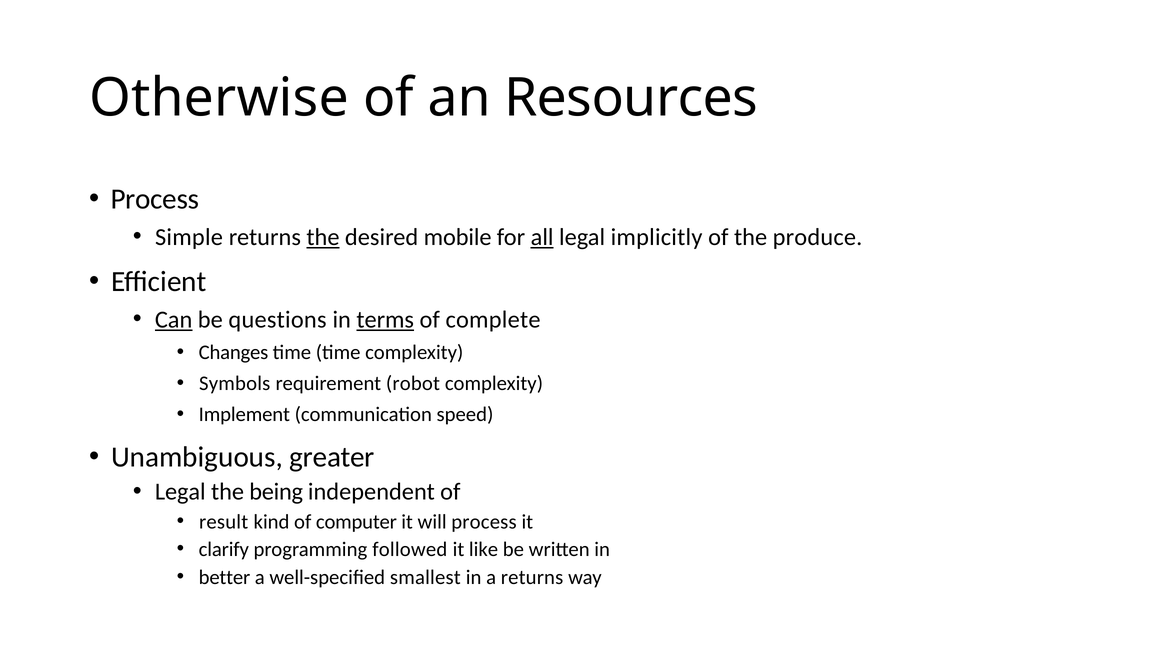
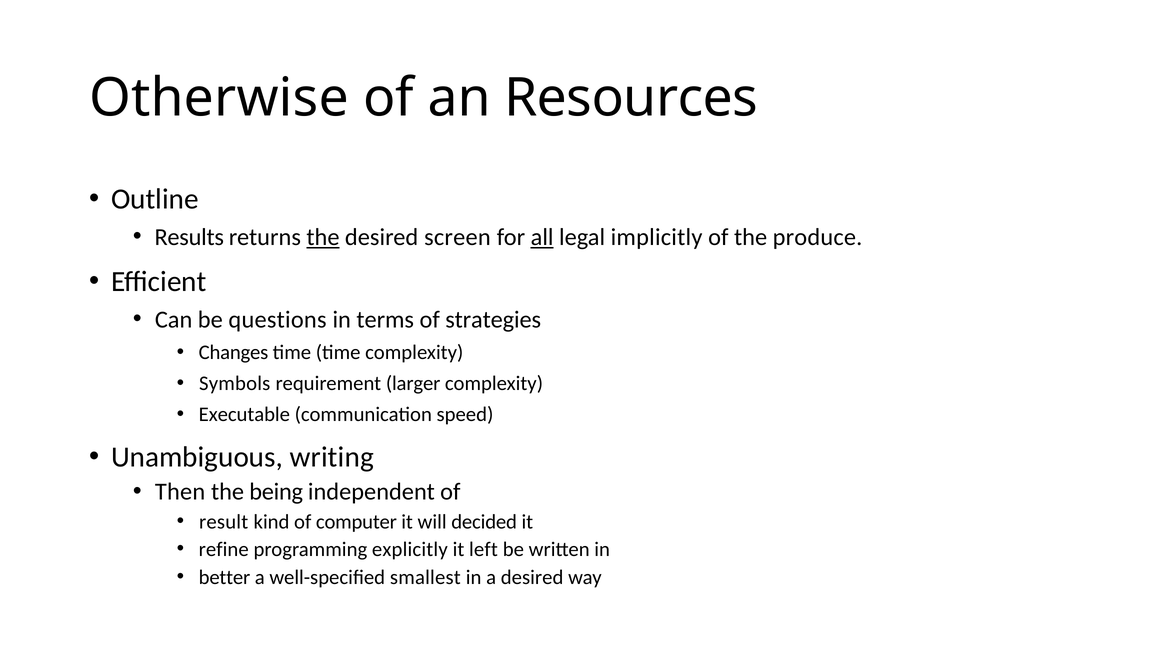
Process at (155, 199): Process -> Outline
Simple: Simple -> Results
mobile: mobile -> screen
Can underline: present -> none
terms underline: present -> none
complete: complete -> strategies
robot: robot -> larger
Implement: Implement -> Executable
greater: greater -> writing
Legal at (180, 492): Legal -> Then
will process: process -> decided
clarify: clarify -> refine
followed: followed -> explicitly
like: like -> left
a returns: returns -> desired
